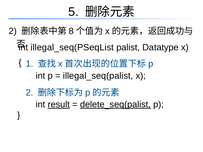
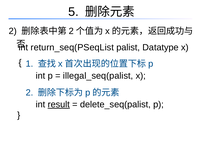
8 at (71, 31): 8 -> 2
illegal_seq(PSeqList: illegal_seq(PSeqList -> return_seq(PSeqList
delete_seq(palist underline: present -> none
